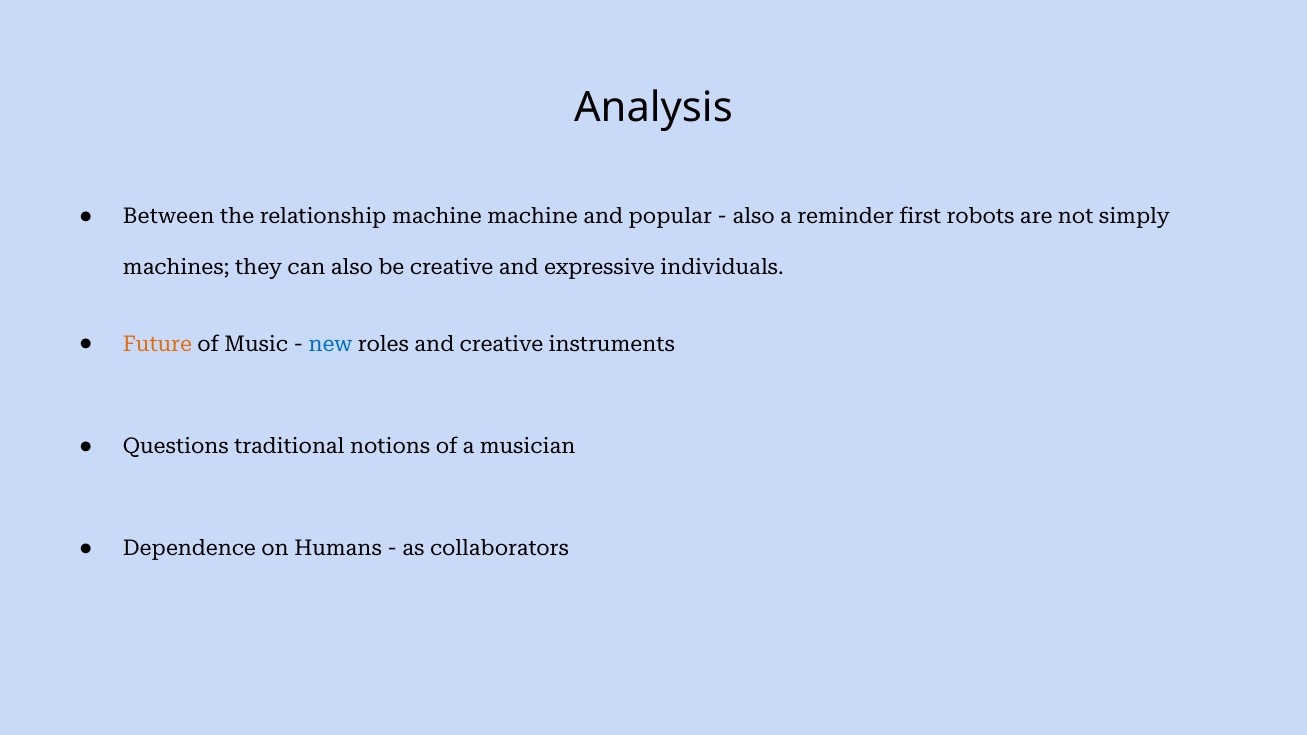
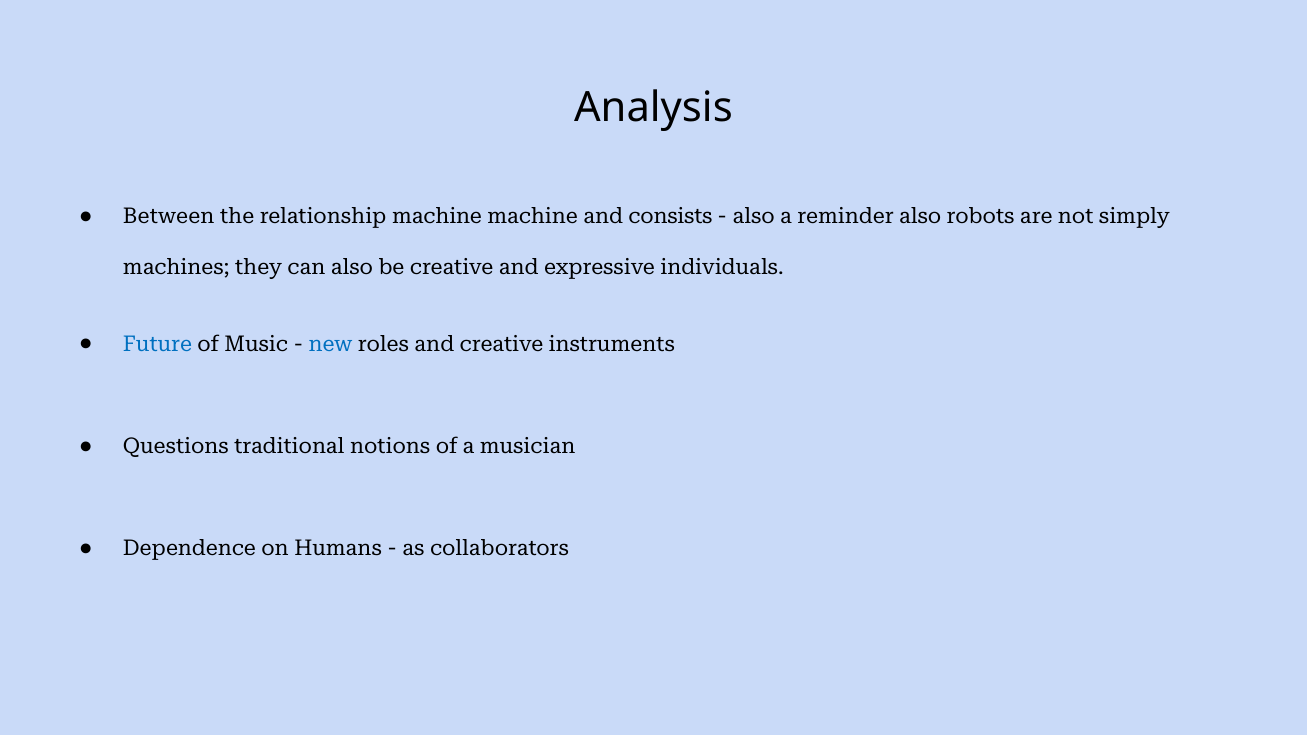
popular: popular -> consists
reminder first: first -> also
Future colour: orange -> blue
